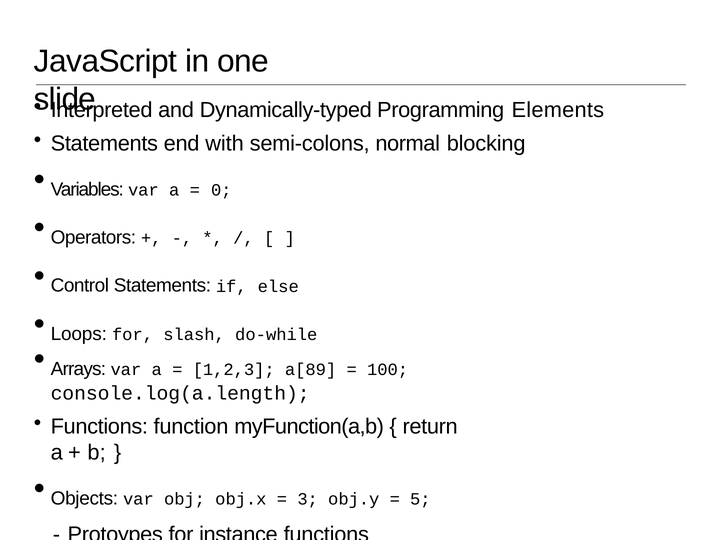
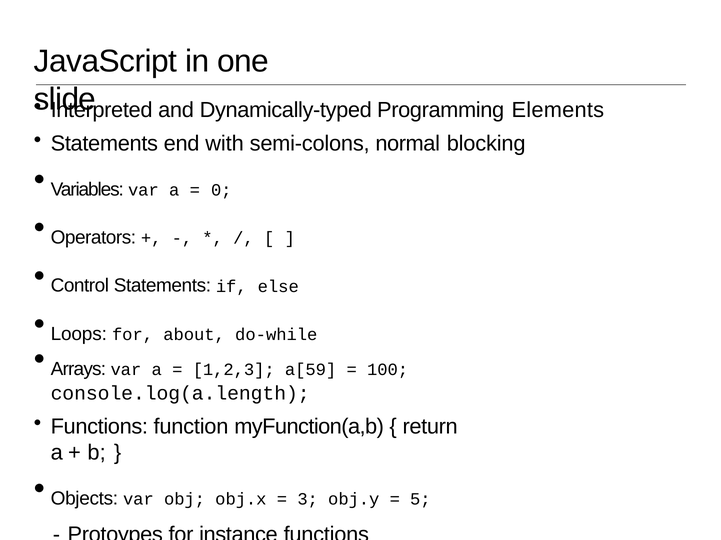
slash: slash -> about
a[89: a[89 -> a[59
